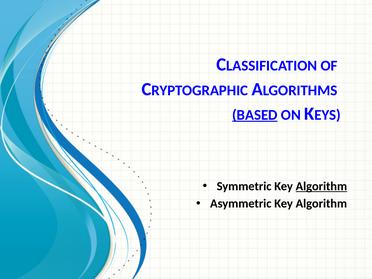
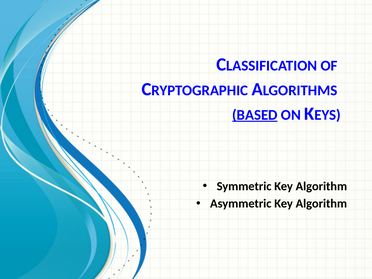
Algorithm at (321, 186) underline: present -> none
